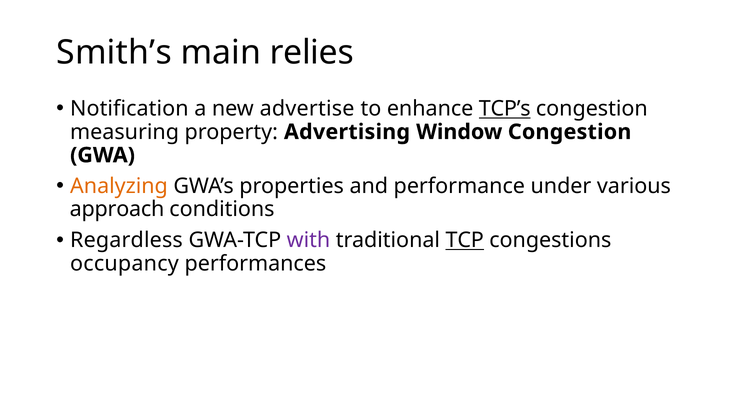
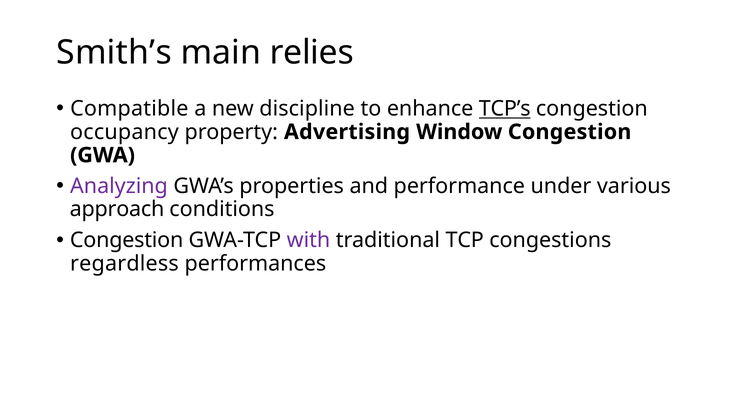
Notification: Notification -> Compatible
advertise: advertise -> discipline
measuring: measuring -> occupancy
Analyzing colour: orange -> purple
Regardless at (126, 240): Regardless -> Congestion
TCP underline: present -> none
occupancy: occupancy -> regardless
